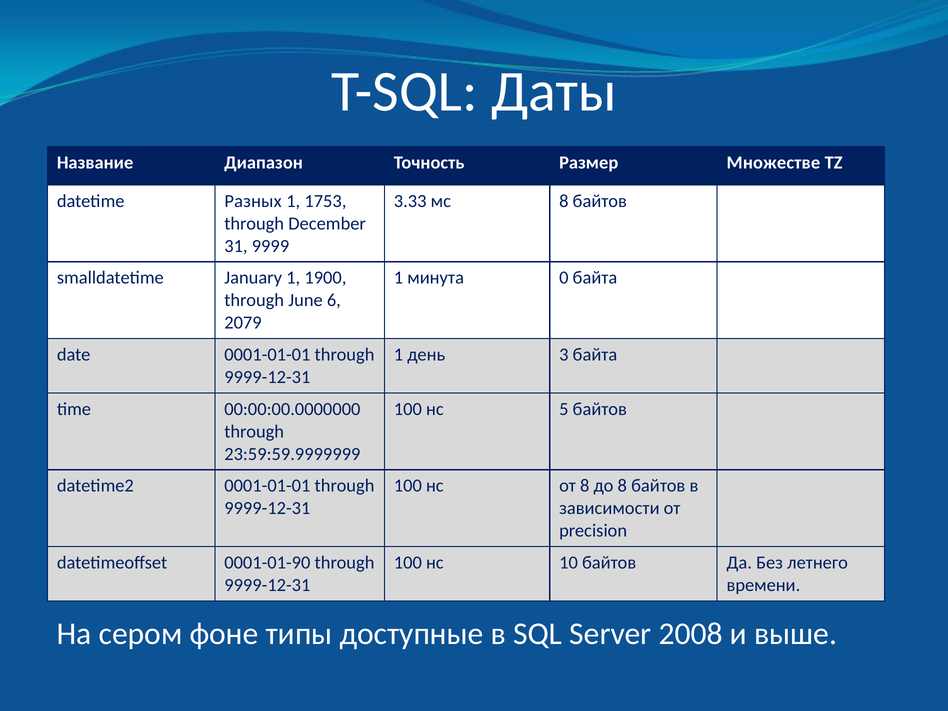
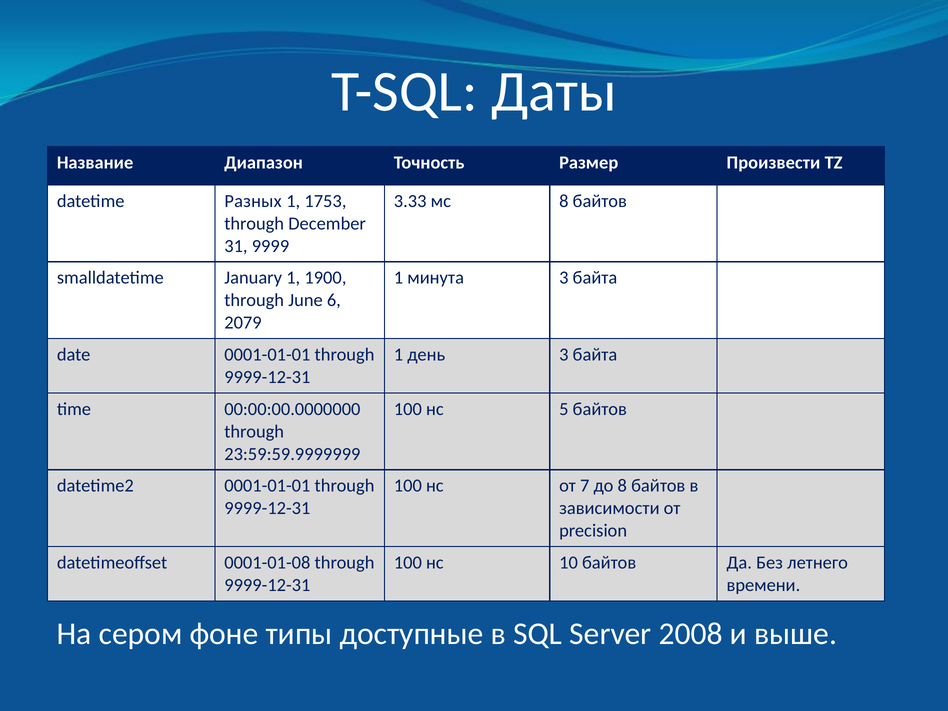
Множестве: Множестве -> Произвести
минута 0: 0 -> 3
от 8: 8 -> 7
0001-01-90: 0001-01-90 -> 0001-01-08
